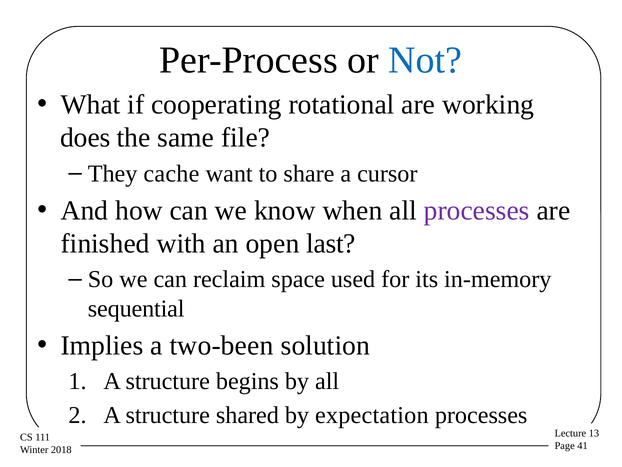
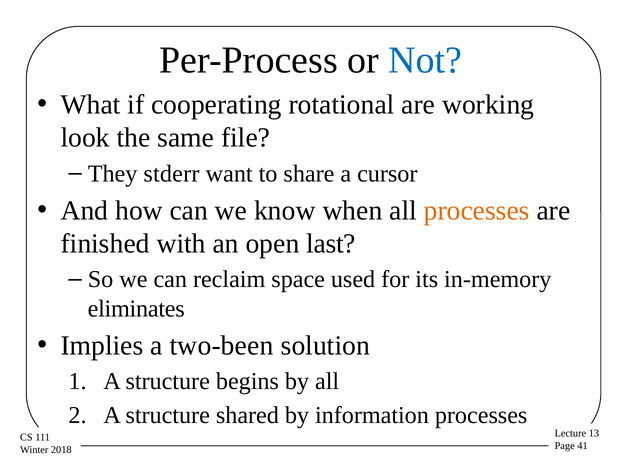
does: does -> look
cache: cache -> stderr
processes at (477, 210) colour: purple -> orange
sequential: sequential -> eliminates
expectation: expectation -> information
